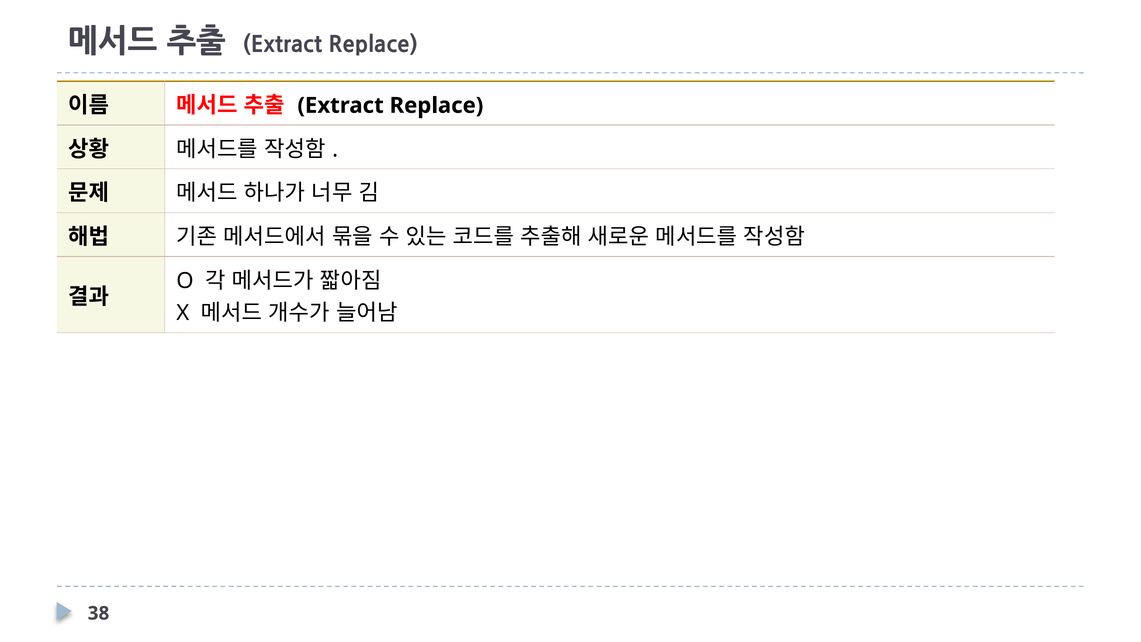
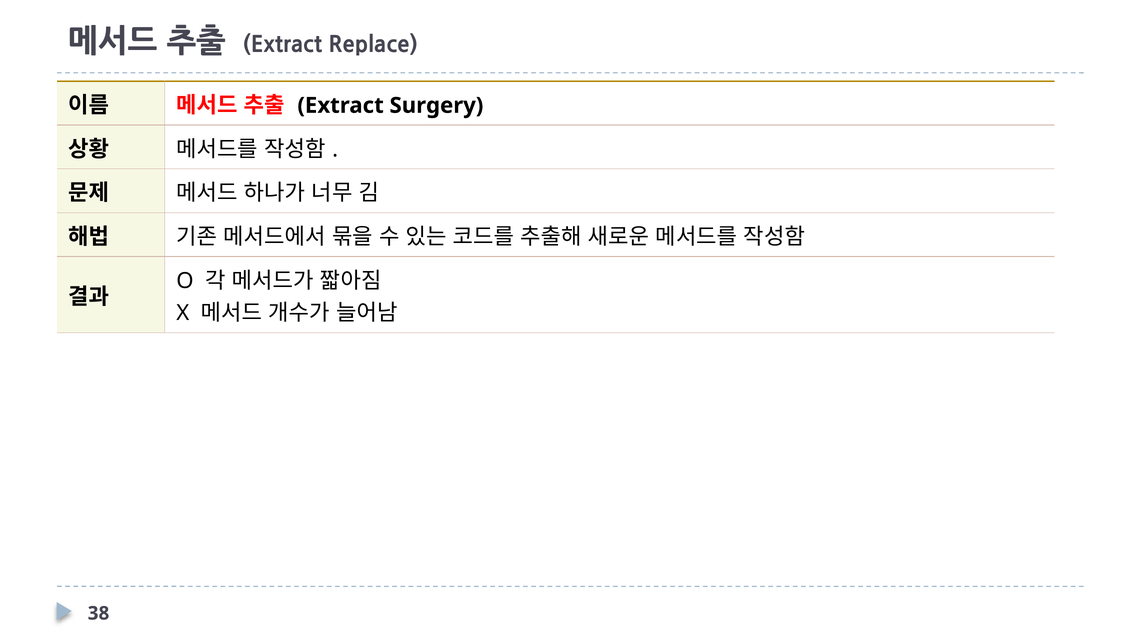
Replace at (436, 105): Replace -> Surgery
